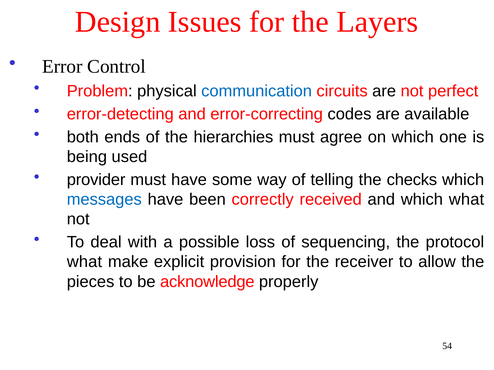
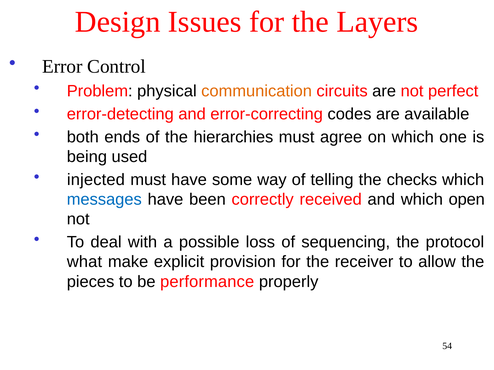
communication colour: blue -> orange
provider: provider -> injected
which what: what -> open
acknowledge: acknowledge -> performance
